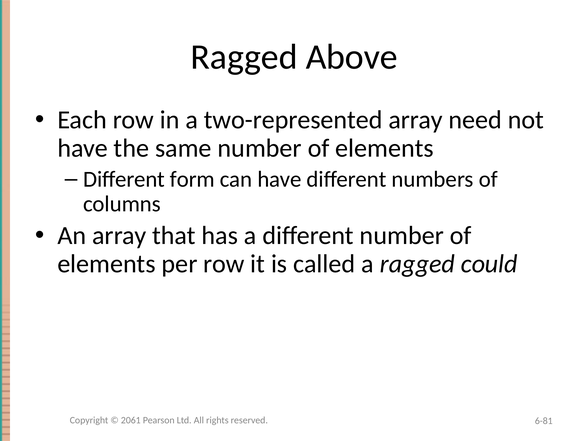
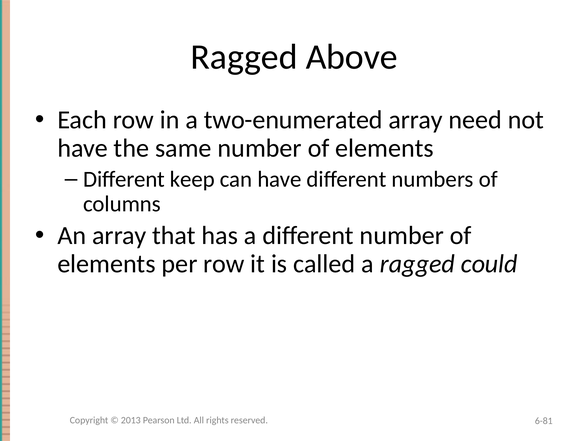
two-represented: two-represented -> two-enumerated
form: form -> keep
2061: 2061 -> 2013
